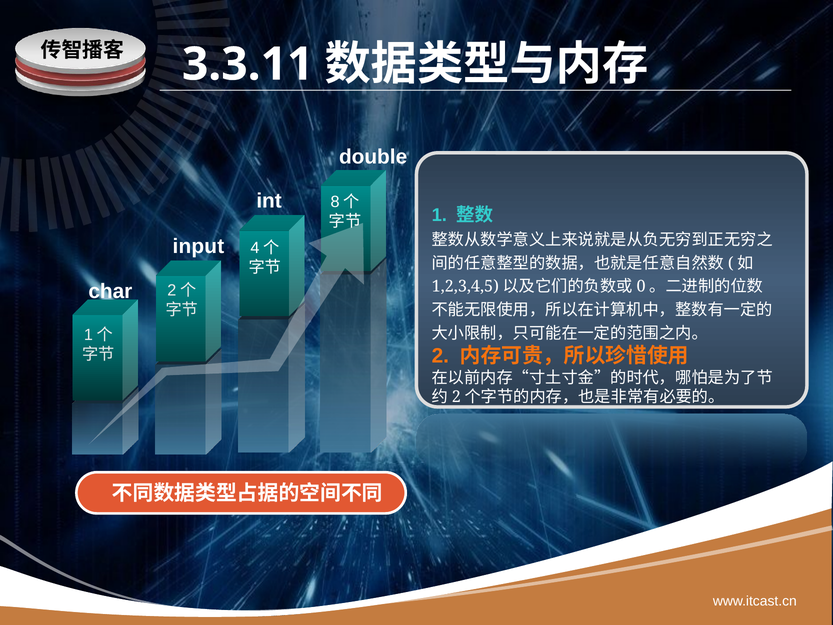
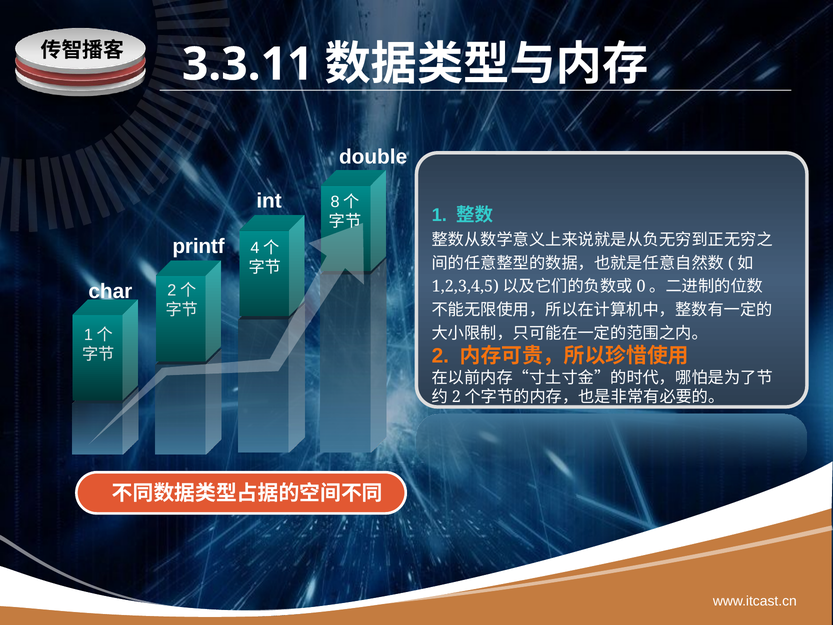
input: input -> printf
